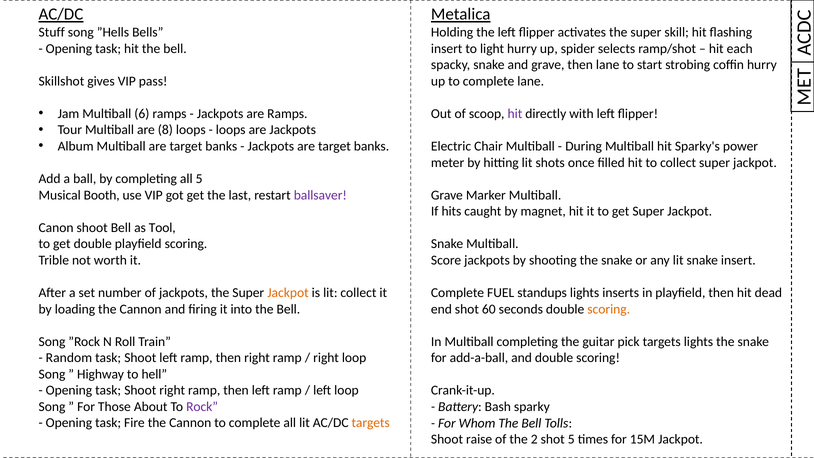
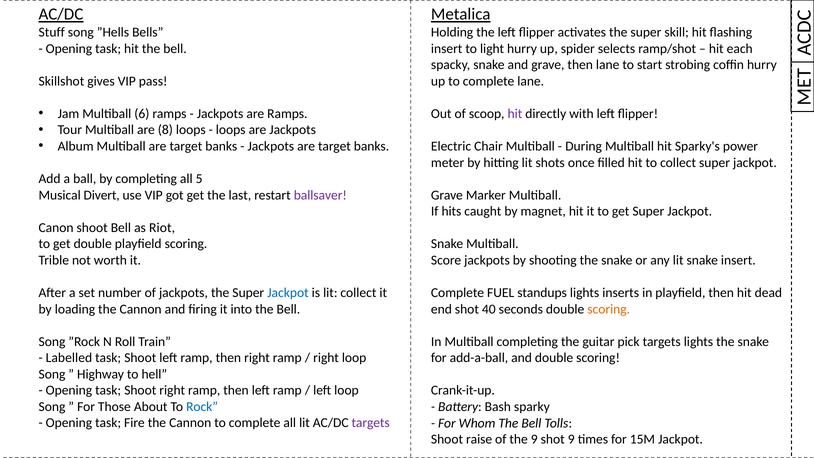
Booth: Booth -> Divert
Tool: Tool -> Riot
Jackpot at (288, 293) colour: orange -> blue
60: 60 -> 40
Random: Random -> Labelled
Rock colour: purple -> blue
targets at (371, 423) colour: orange -> purple
the 2: 2 -> 9
shot 5: 5 -> 9
